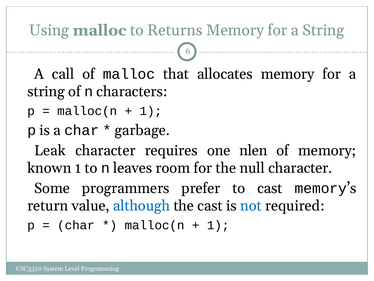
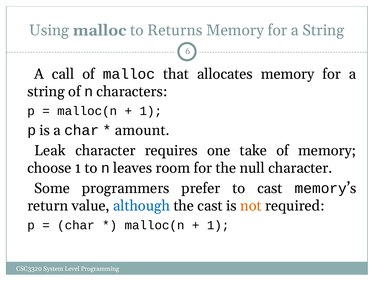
garbage: garbage -> amount
nlen: nlen -> take
known: known -> choose
not colour: blue -> orange
